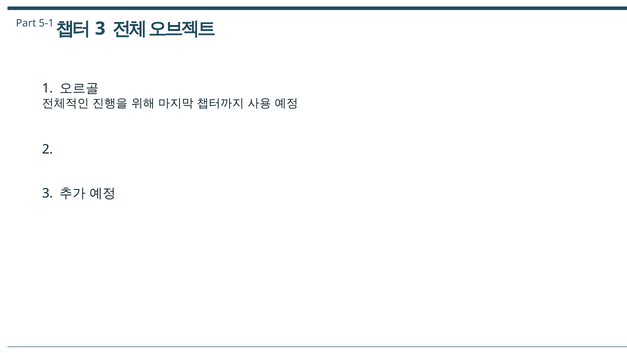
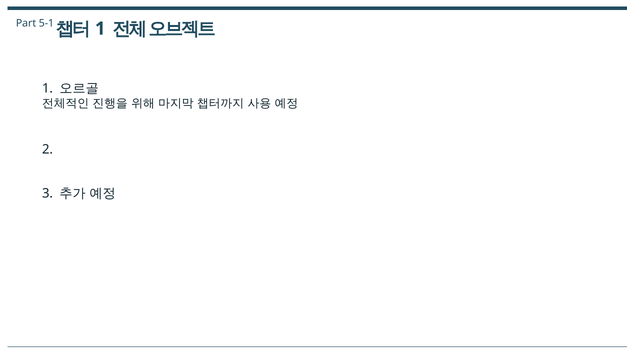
3 at (100, 29): 3 -> 1
